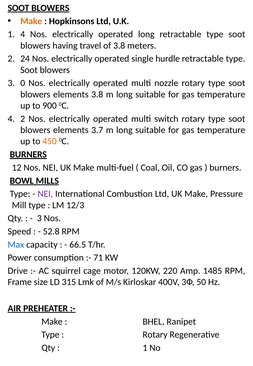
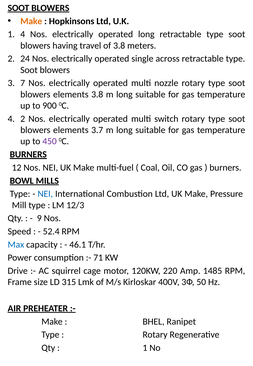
hurdle: hurdle -> across
0: 0 -> 7
450 colour: orange -> purple
NEI at (45, 194) colour: purple -> blue
3 at (39, 218): 3 -> 9
52.8: 52.8 -> 52.4
66.5: 66.5 -> 46.1
